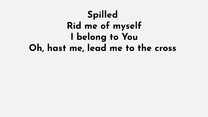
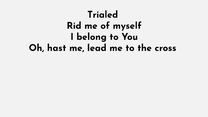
Spilled: Spilled -> Trialed
